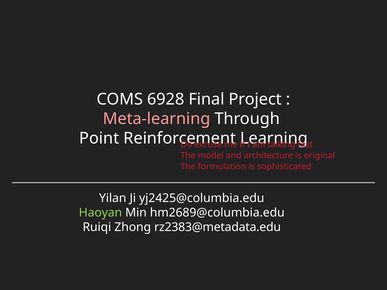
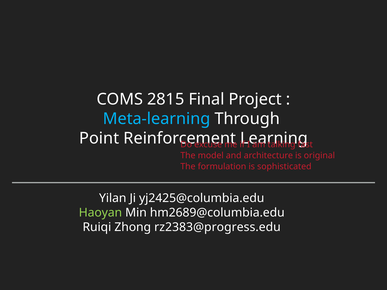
6928: 6928 -> 2815
Meta-learning colour: pink -> light blue
rz2383@metadata.edu: rz2383@metadata.edu -> rz2383@progress.edu
